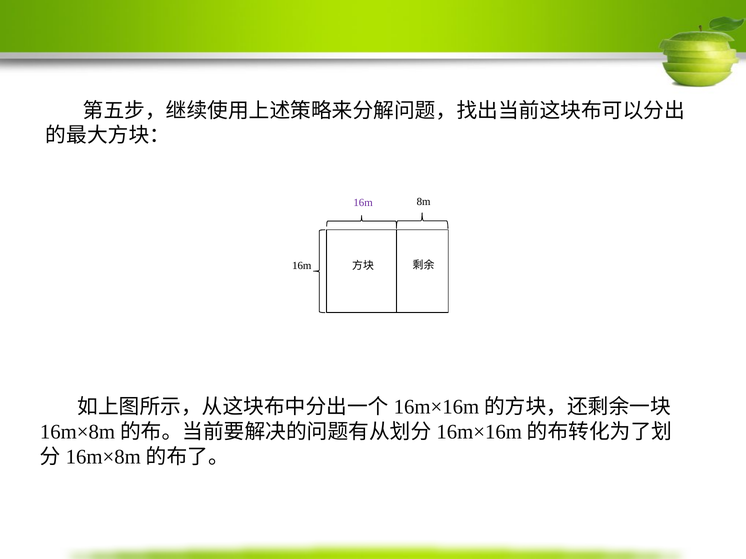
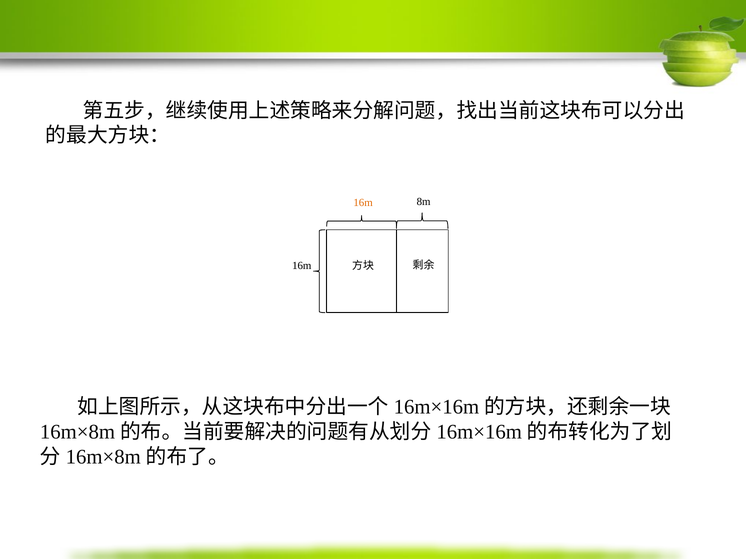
16m at (363, 203) colour: purple -> orange
